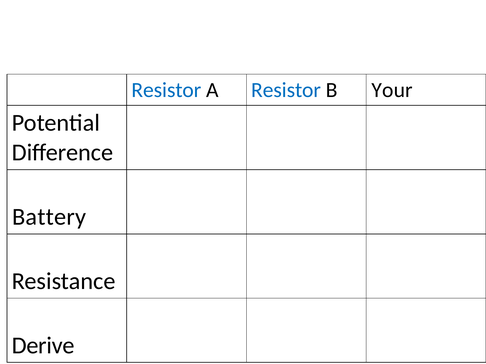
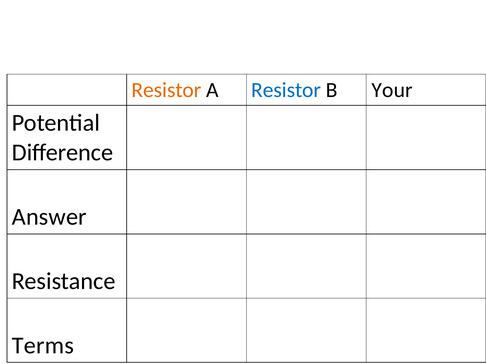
Resistor at (166, 90) colour: blue -> orange
Battery: Battery -> Answer
Derive: Derive -> Terms
